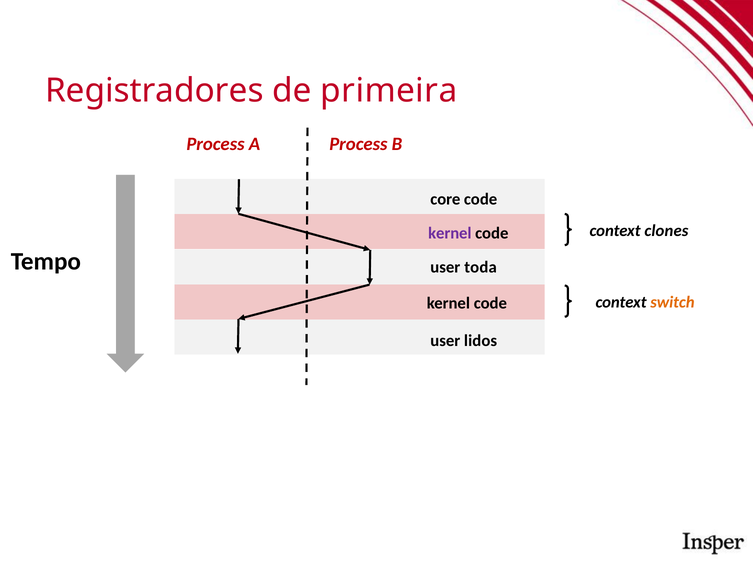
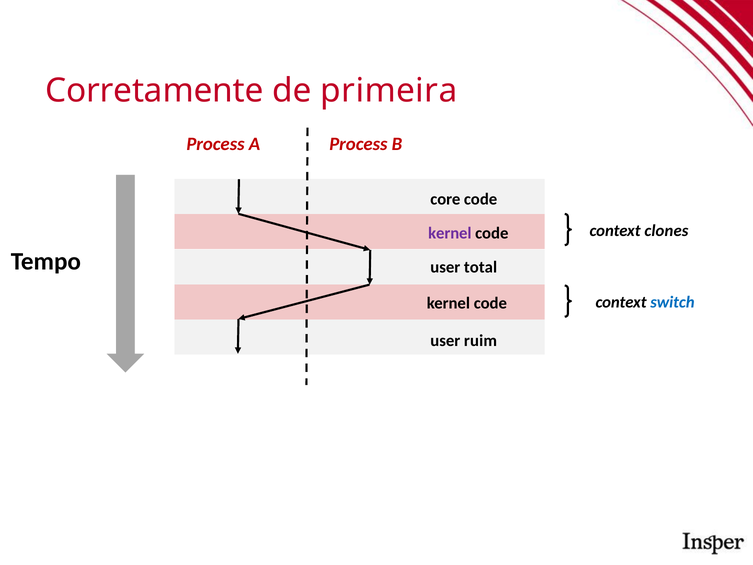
Registradores: Registradores -> Corretamente
toda: toda -> total
switch colour: orange -> blue
lidos: lidos -> ruim
